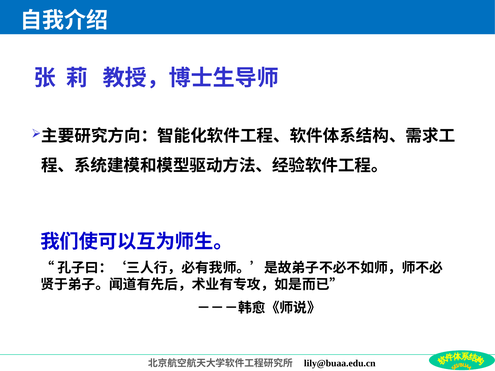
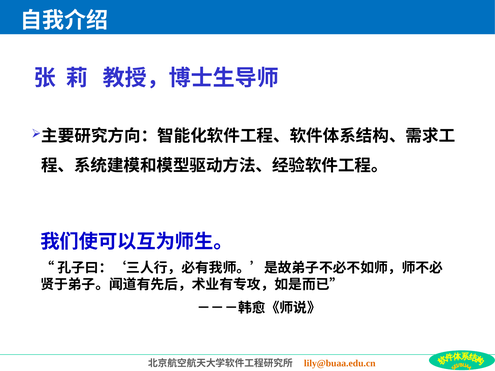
lily@buaa.edu.cn colour: black -> orange
